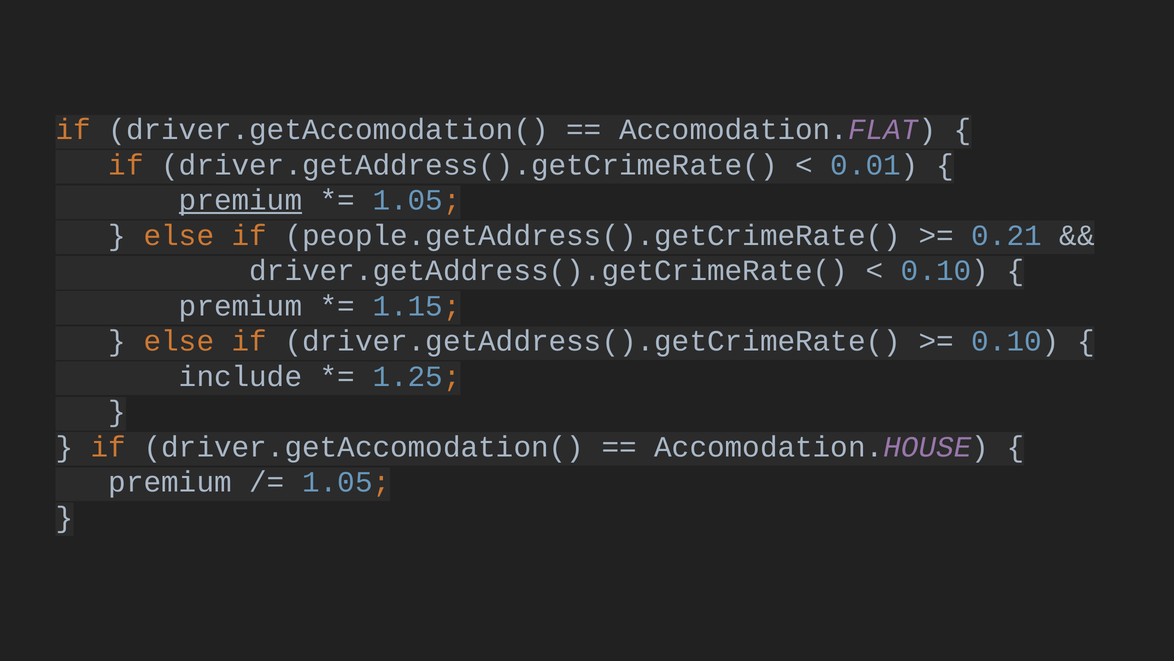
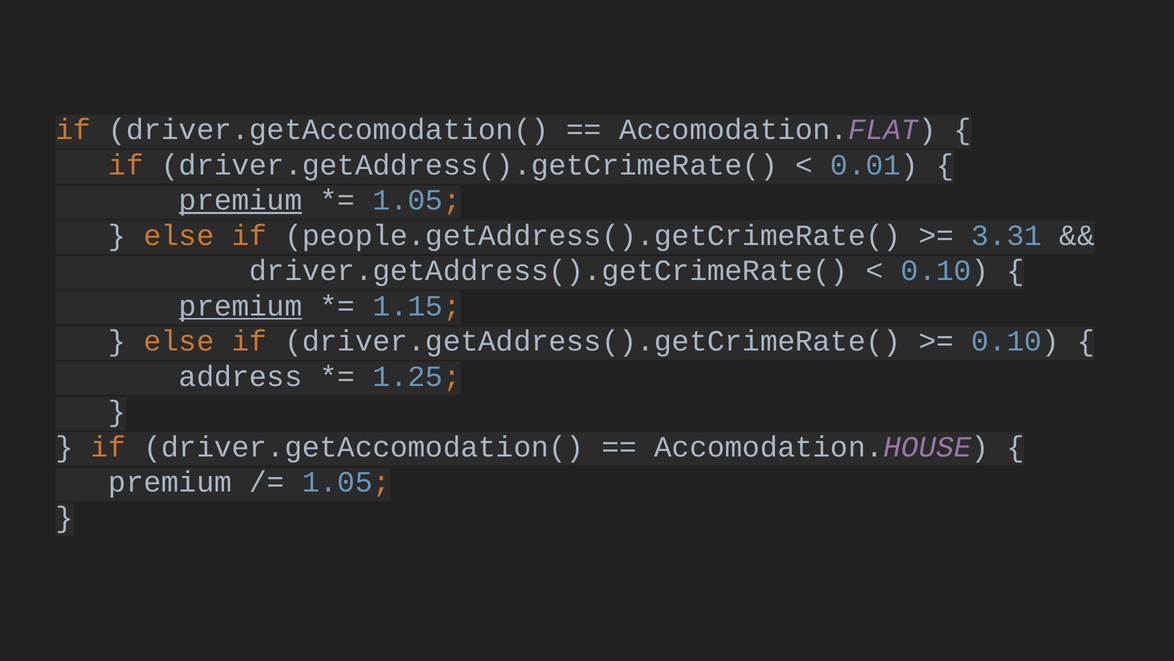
0.21: 0.21 -> 3.31
premium at (241, 306) underline: none -> present
include: include -> address
